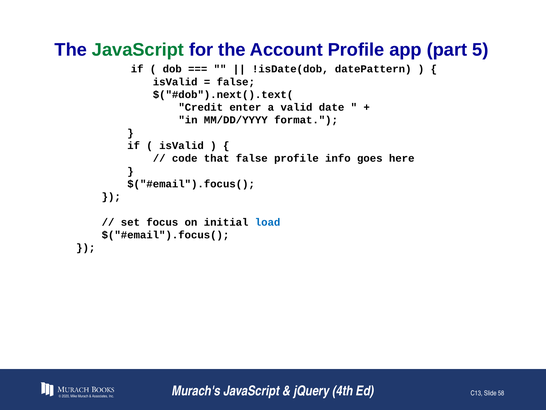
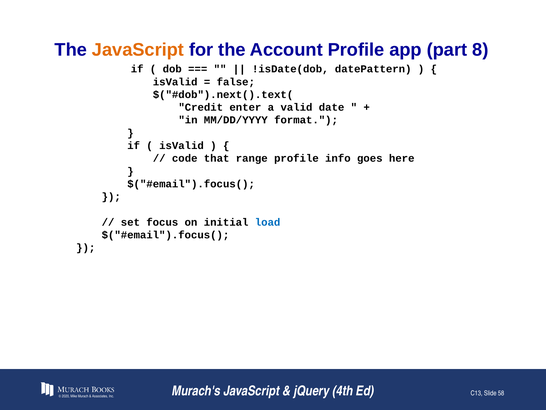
JavaScript at (138, 50) colour: green -> orange
5: 5 -> 8
that false: false -> range
